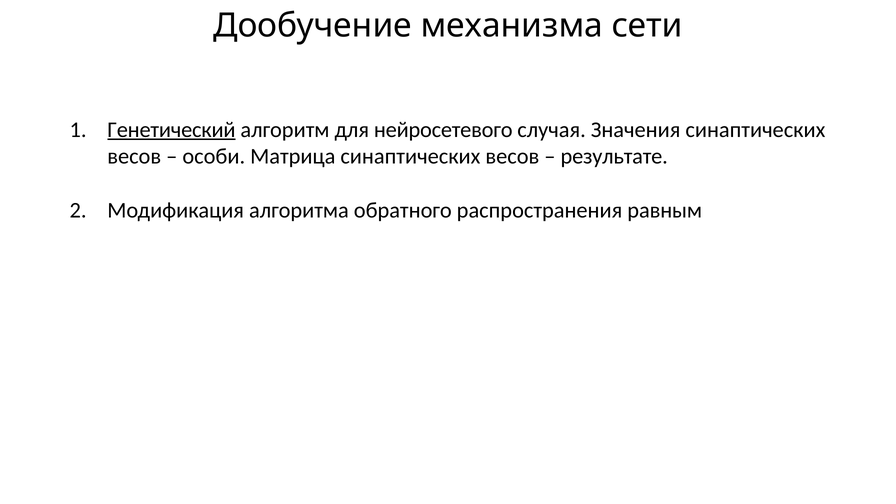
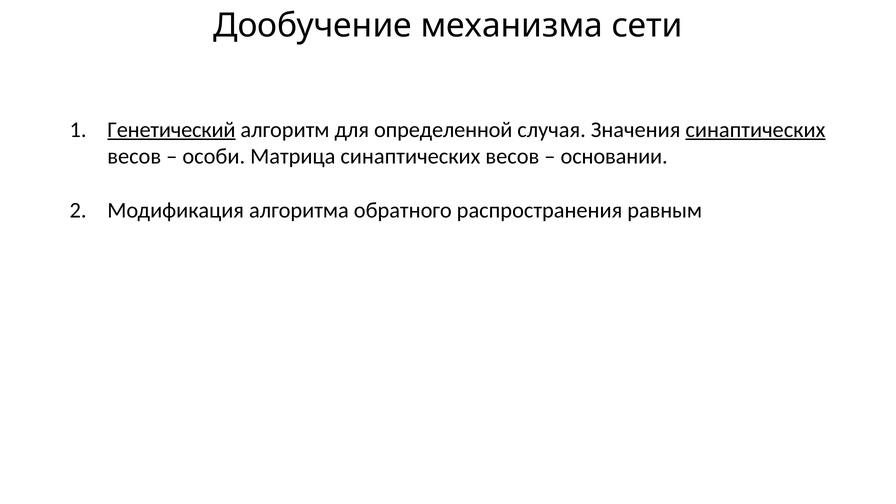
нейросетевого: нейросетевого -> определенной
синаптических at (755, 130) underline: none -> present
результате: результате -> основании
